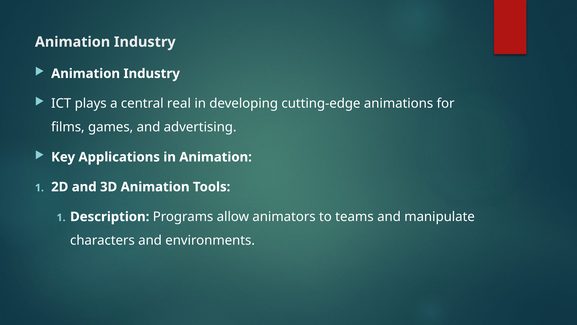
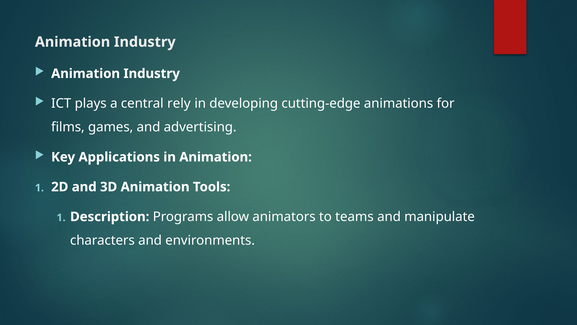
real: real -> rely
